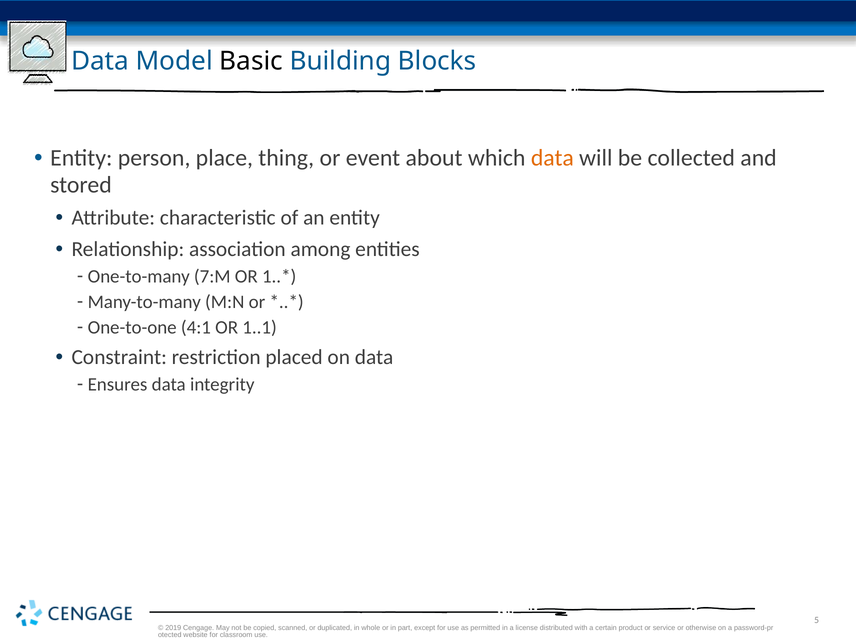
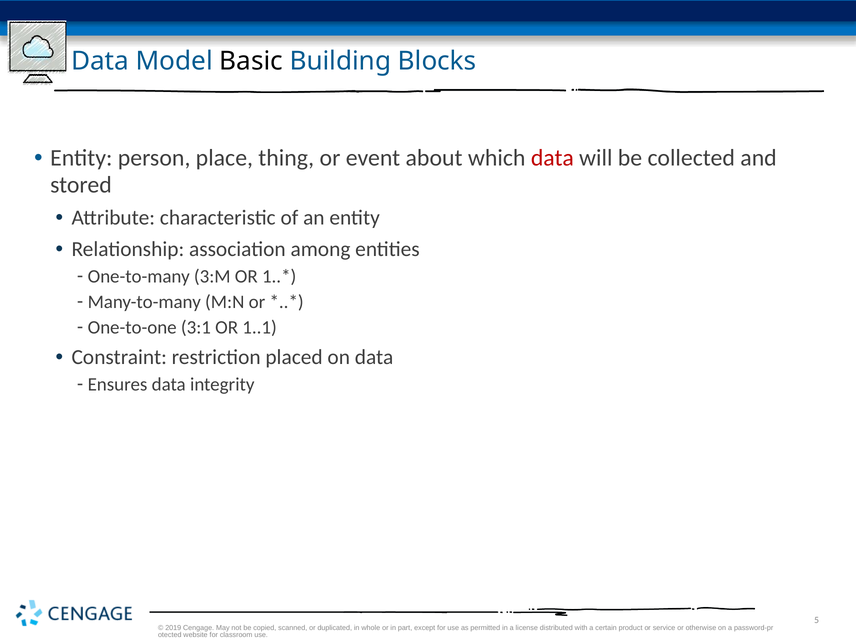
data at (552, 158) colour: orange -> red
7:M: 7:M -> 3:M
4:1: 4:1 -> 3:1
